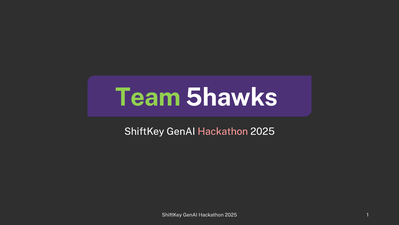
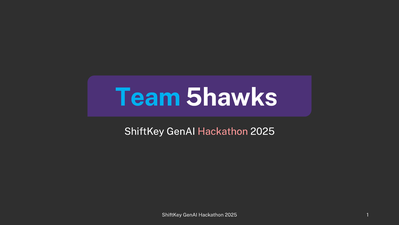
Team colour: light green -> light blue
